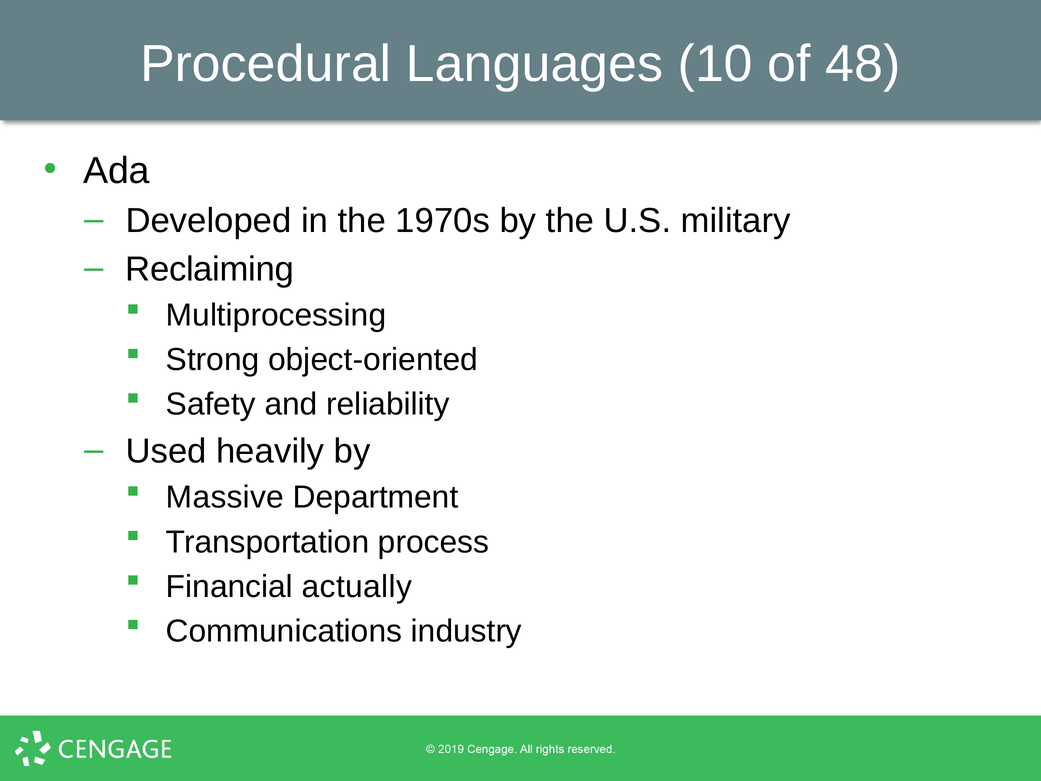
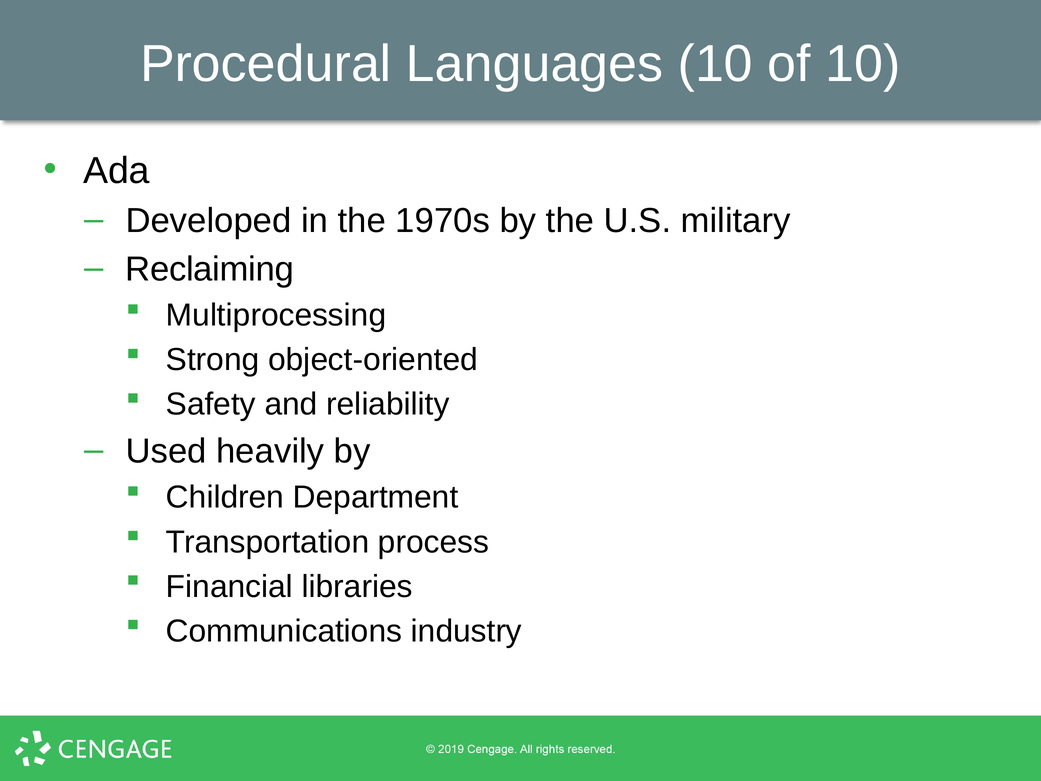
of 48: 48 -> 10
Massive: Massive -> Children
actually: actually -> libraries
